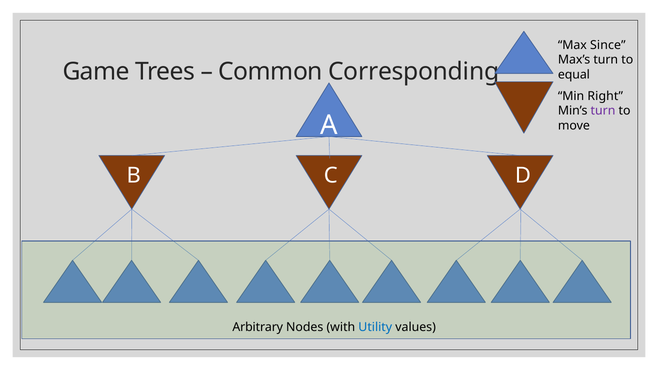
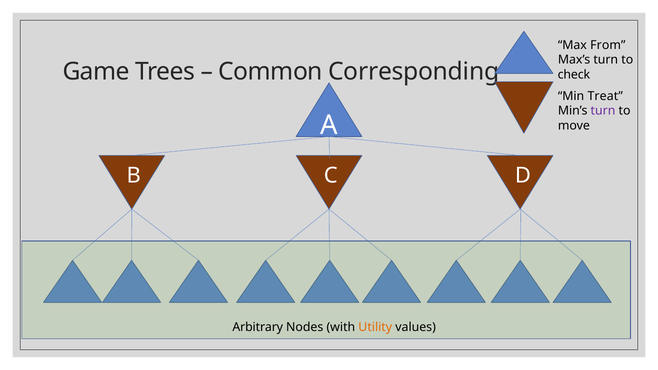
Since: Since -> From
equal: equal -> check
Right: Right -> Treat
Utility colour: blue -> orange
